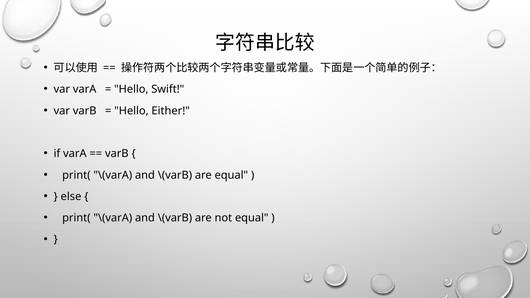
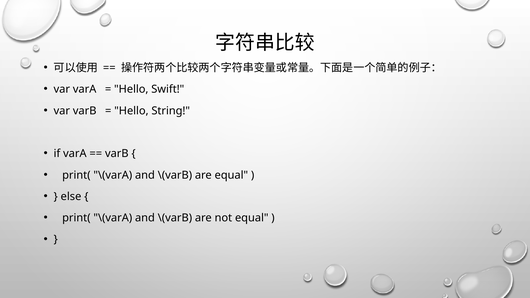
Either: Either -> String
